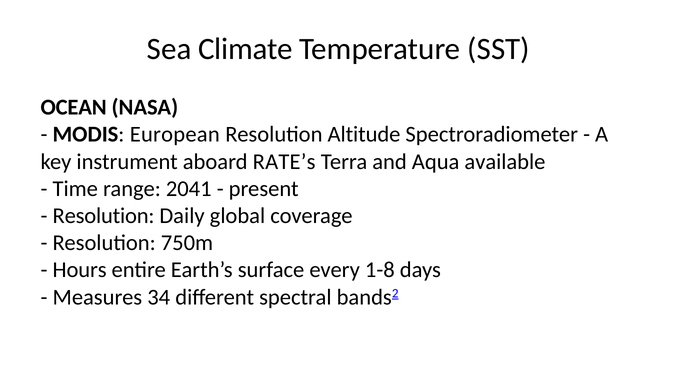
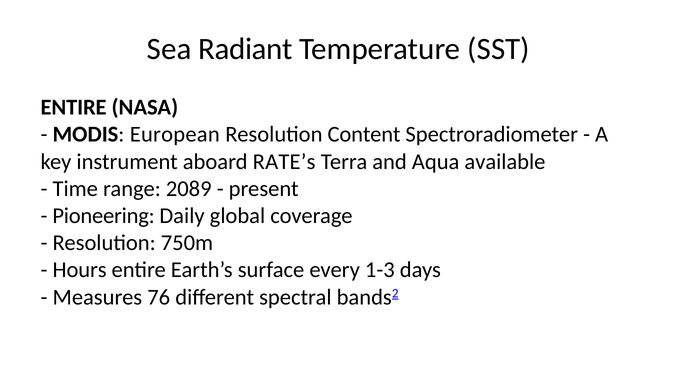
Climate: Climate -> Radiant
OCEAN at (74, 107): OCEAN -> ENTIRE
Altitude: Altitude -> Content
2041: 2041 -> 2089
Resolution at (104, 216): Resolution -> Pioneering
1-8: 1-8 -> 1-3
34: 34 -> 76
